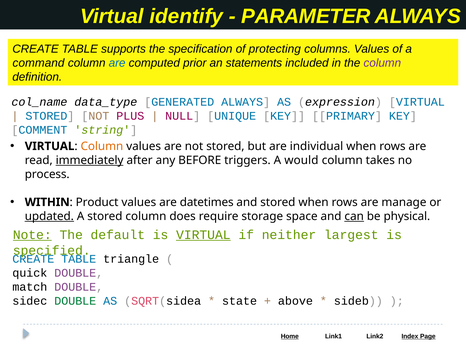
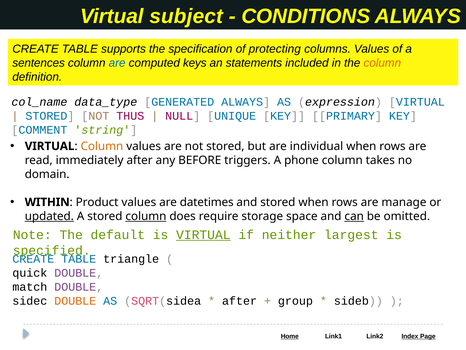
identify: identify -> subject
PARAMETER: PARAMETER -> CONDITIONS
command: command -> sentences
prior: prior -> keys
column at (382, 63) colour: purple -> orange
PLUS: PLUS -> THUS
immediately underline: present -> none
would: would -> phone
process: process -> domain
column at (146, 216) underline: none -> present
physical: physical -> omitted
Note underline: present -> none
DOUBLE at (75, 301) colour: green -> orange
state at (240, 301): state -> after
above: above -> group
